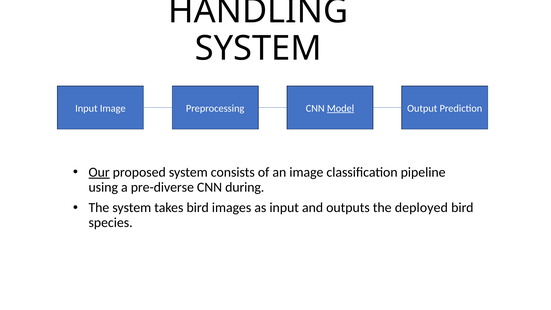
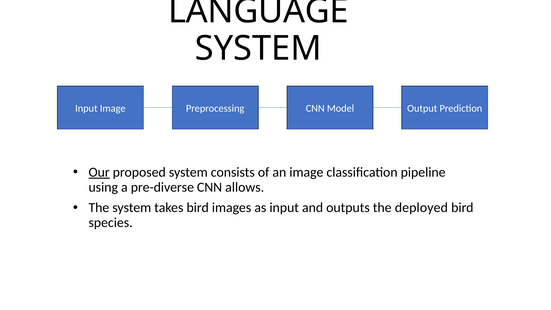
HANDLING: HANDLING -> LANGUAGE
Model underline: present -> none
during: during -> allows
